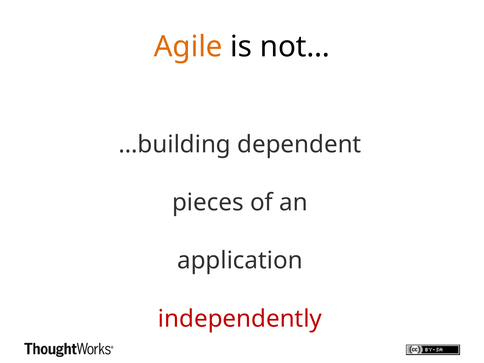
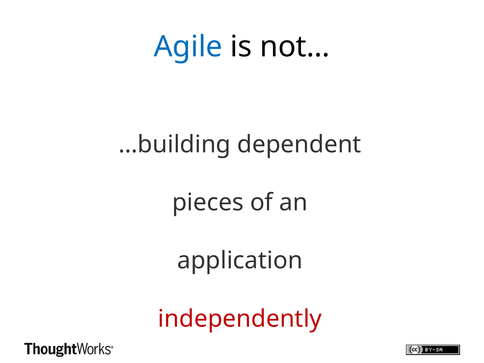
Agile colour: orange -> blue
